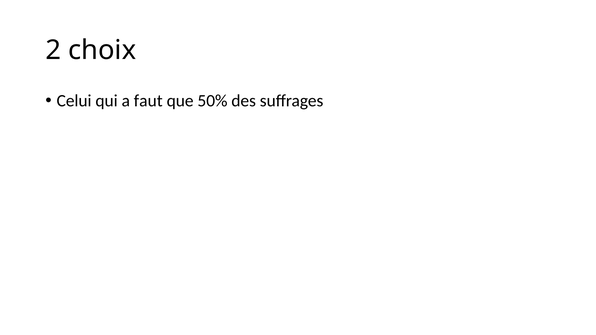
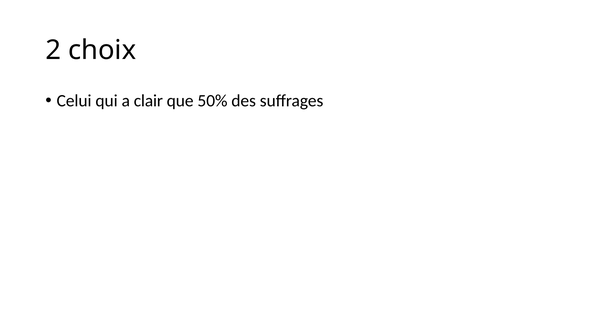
faut: faut -> clair
